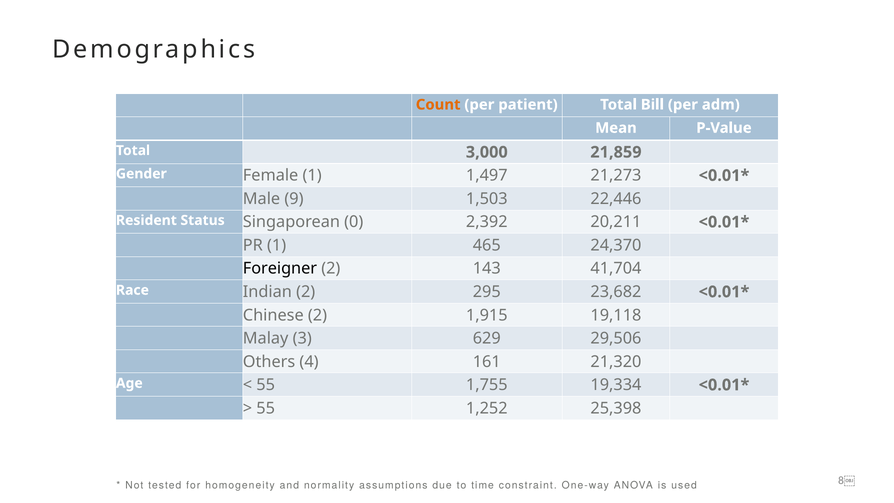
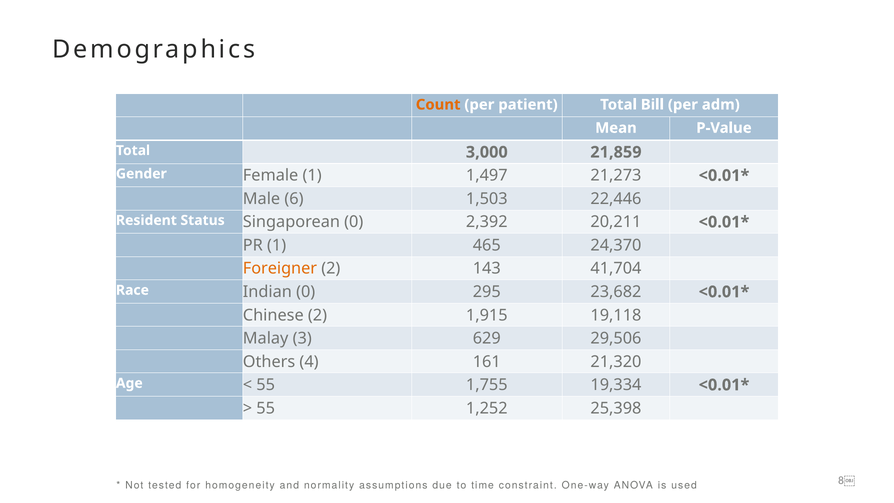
9: 9 -> 6
Foreigner colour: black -> orange
Indian 2: 2 -> 0
